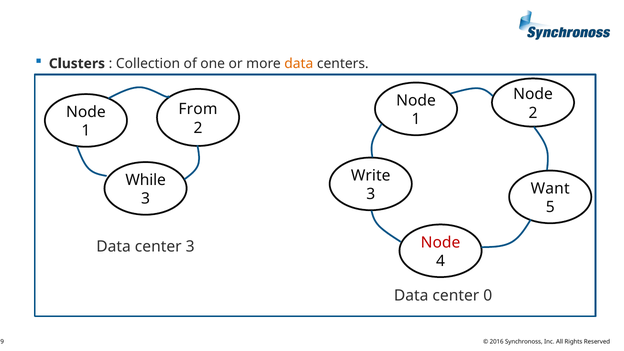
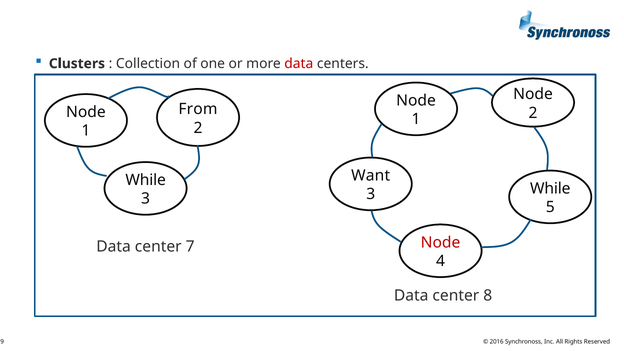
data at (299, 64) colour: orange -> red
Write: Write -> Want
Want at (550, 189): Want -> While
center 3: 3 -> 7
0: 0 -> 8
